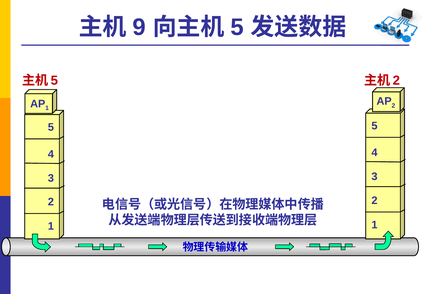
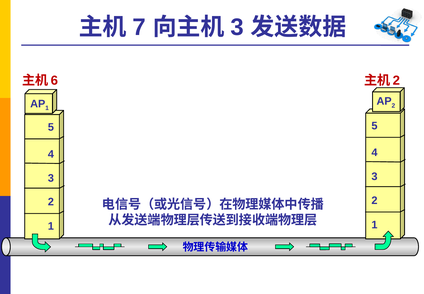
9: 9 -> 7
5 at (237, 27): 5 -> 3
5 at (54, 80): 5 -> 6
